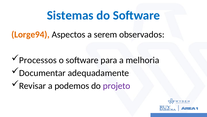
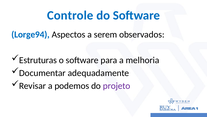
Sistemas: Sistemas -> Controle
Lorge94 colour: orange -> blue
Processos: Processos -> Estruturas
